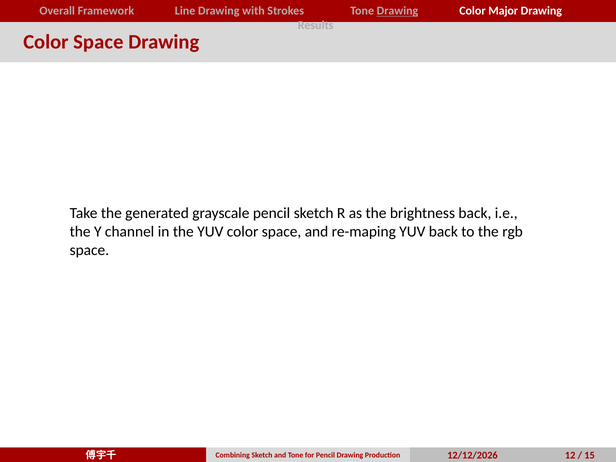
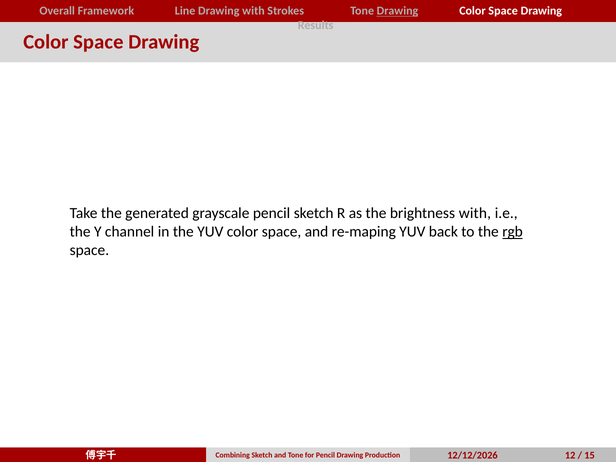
Major at (503, 11): Major -> Space
brightness back: back -> with
rgb underline: none -> present
